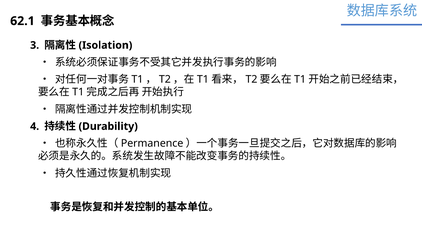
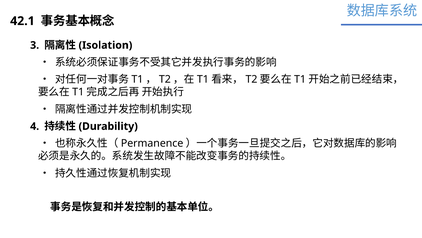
62.1: 62.1 -> 42.1
